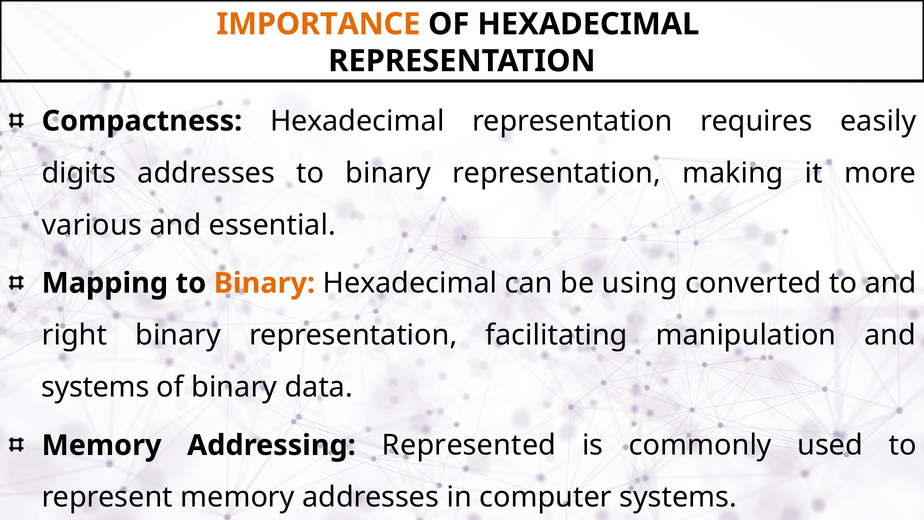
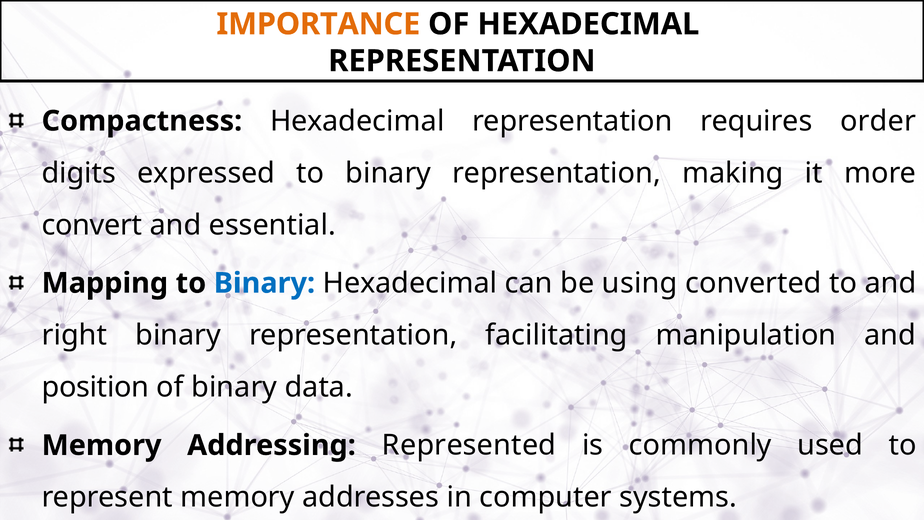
easily: easily -> order
digits addresses: addresses -> expressed
various: various -> convert
Binary at (264, 283) colour: orange -> blue
systems at (95, 387): systems -> position
